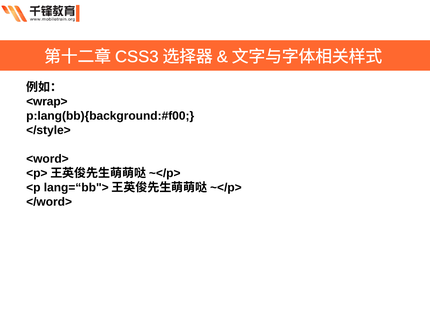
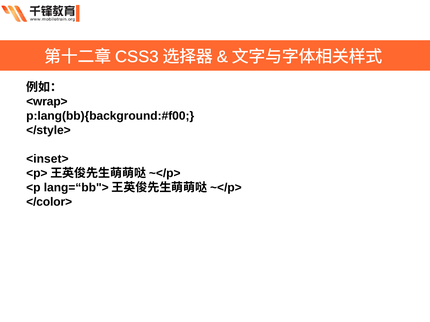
<word>: <word> -> <inset>
</word>: </word> -> </color>
